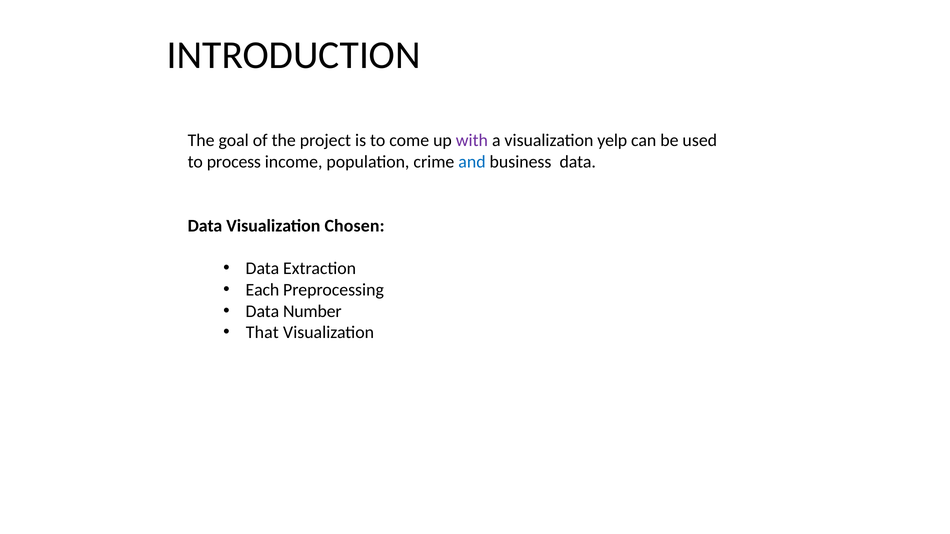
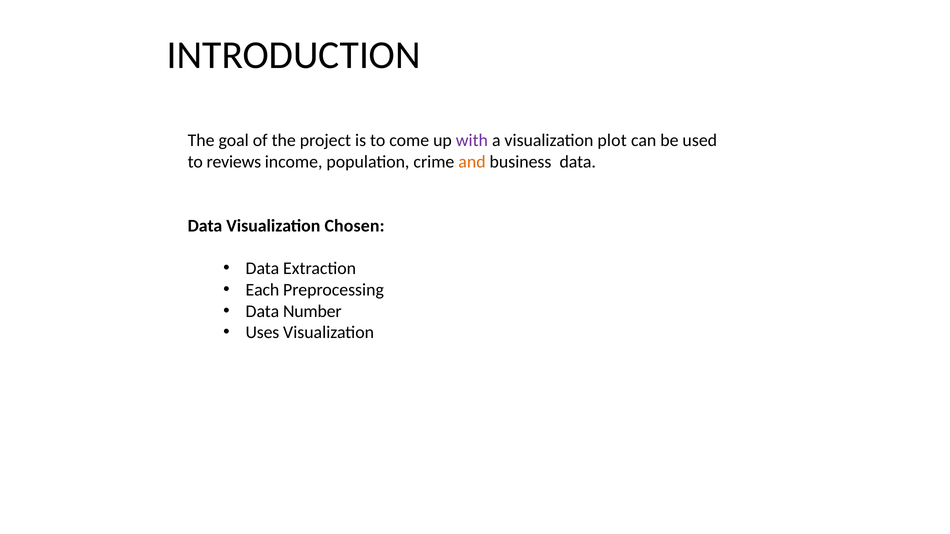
yelp: yelp -> plot
process: process -> reviews
and colour: blue -> orange
That: That -> Uses
